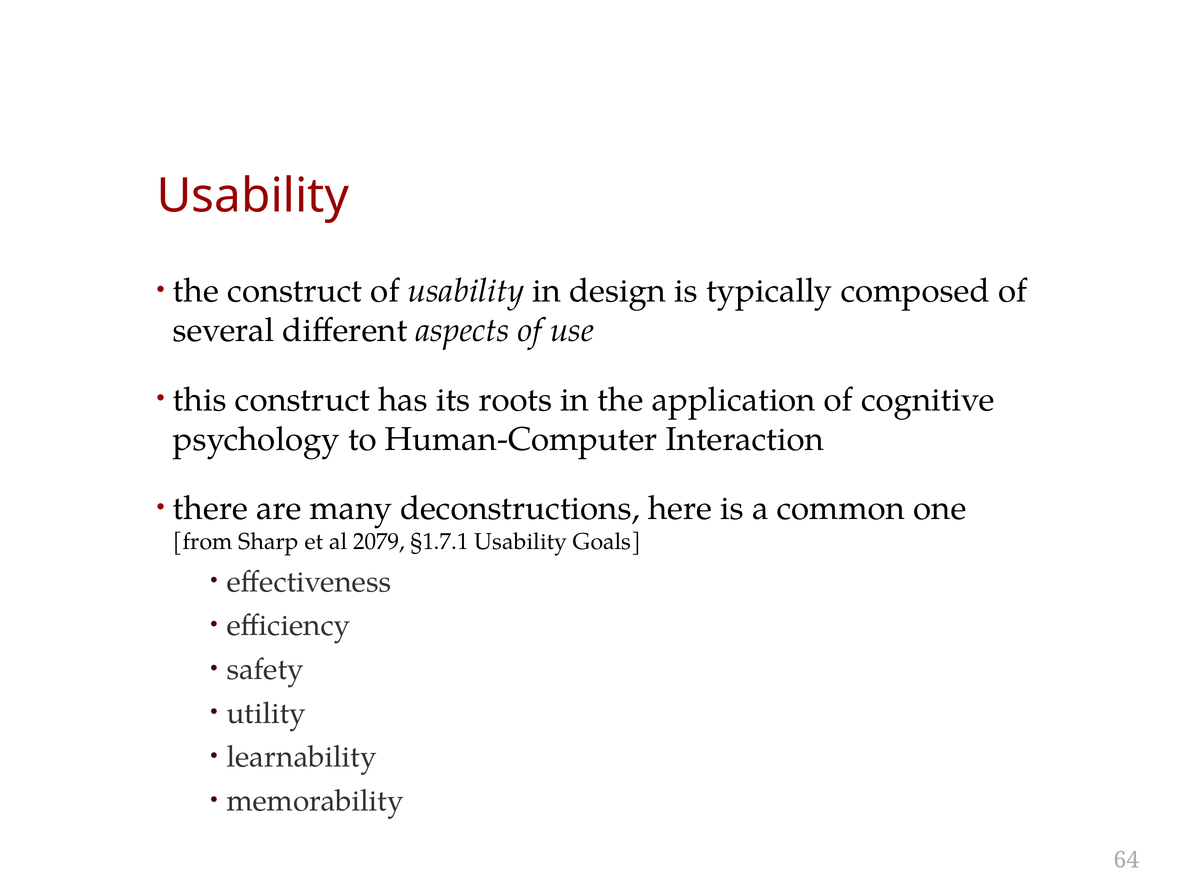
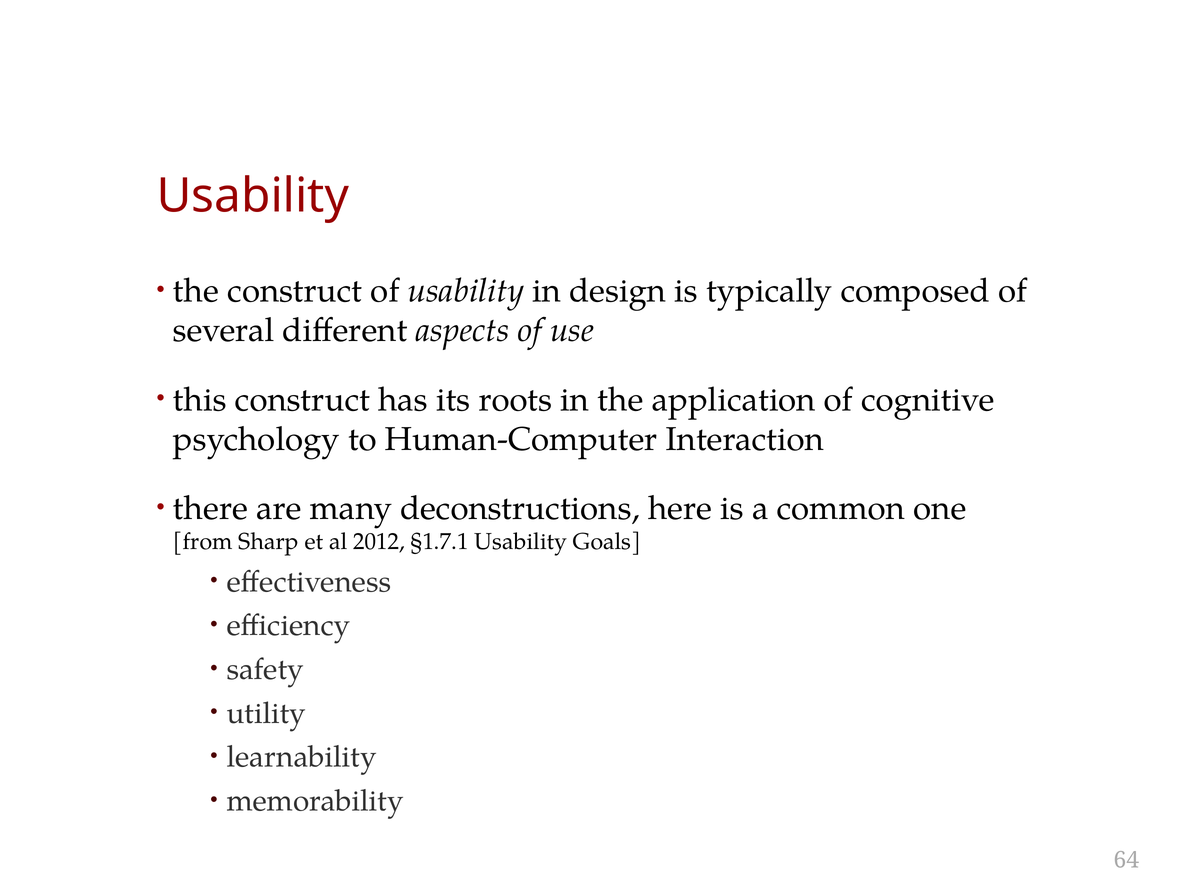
2079: 2079 -> 2012
